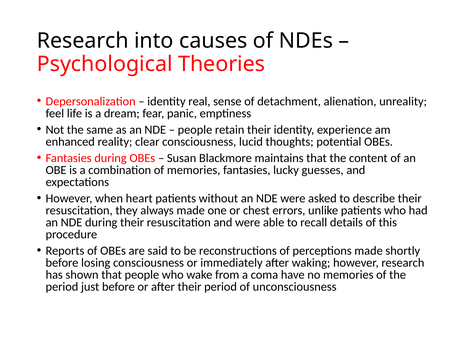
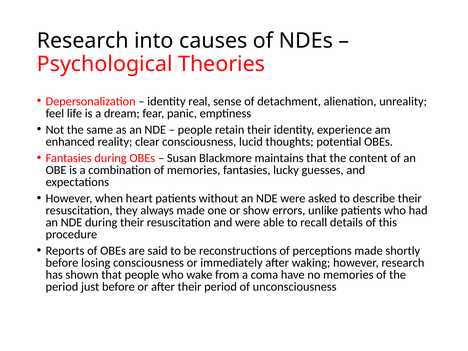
chest: chest -> show
